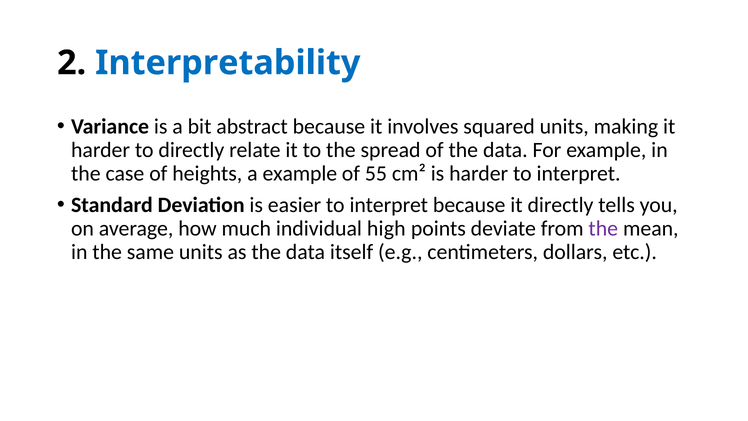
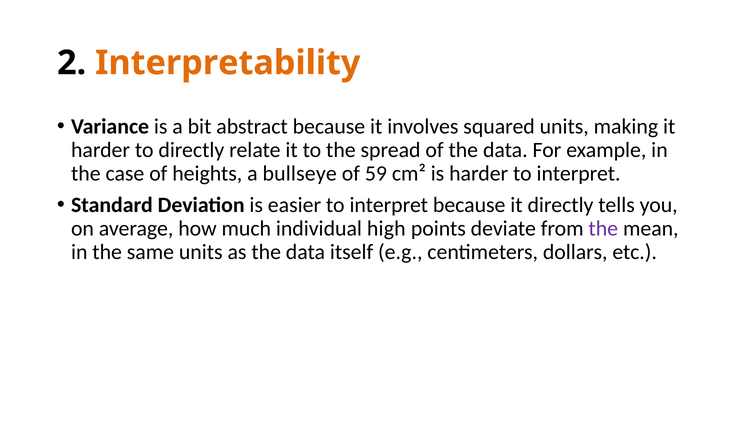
Interpretability colour: blue -> orange
a example: example -> bullseye
55: 55 -> 59
